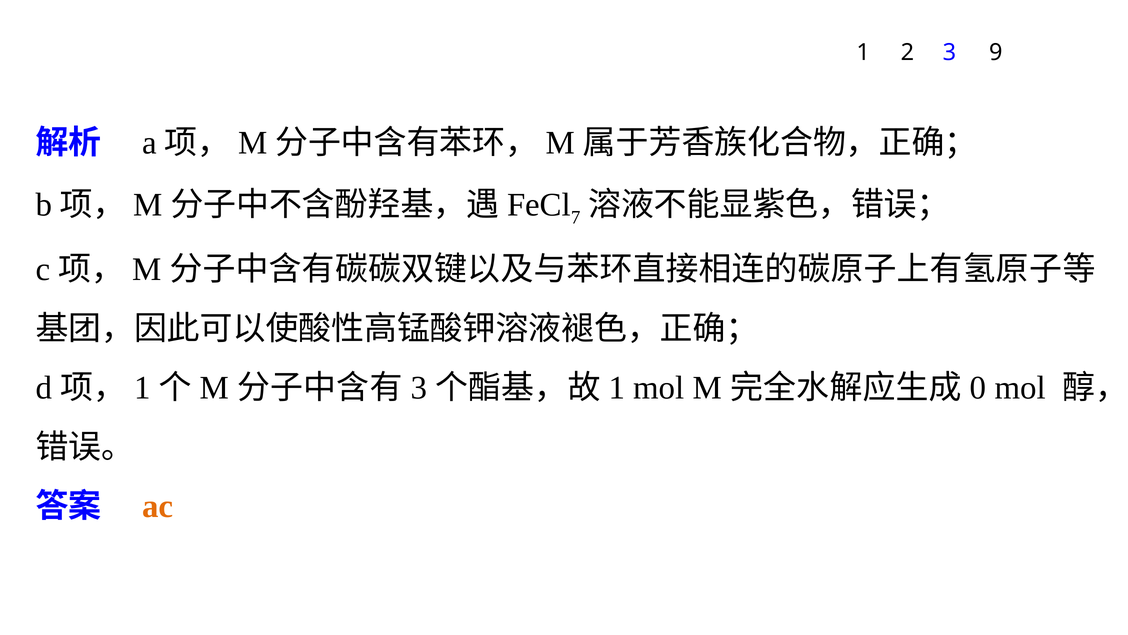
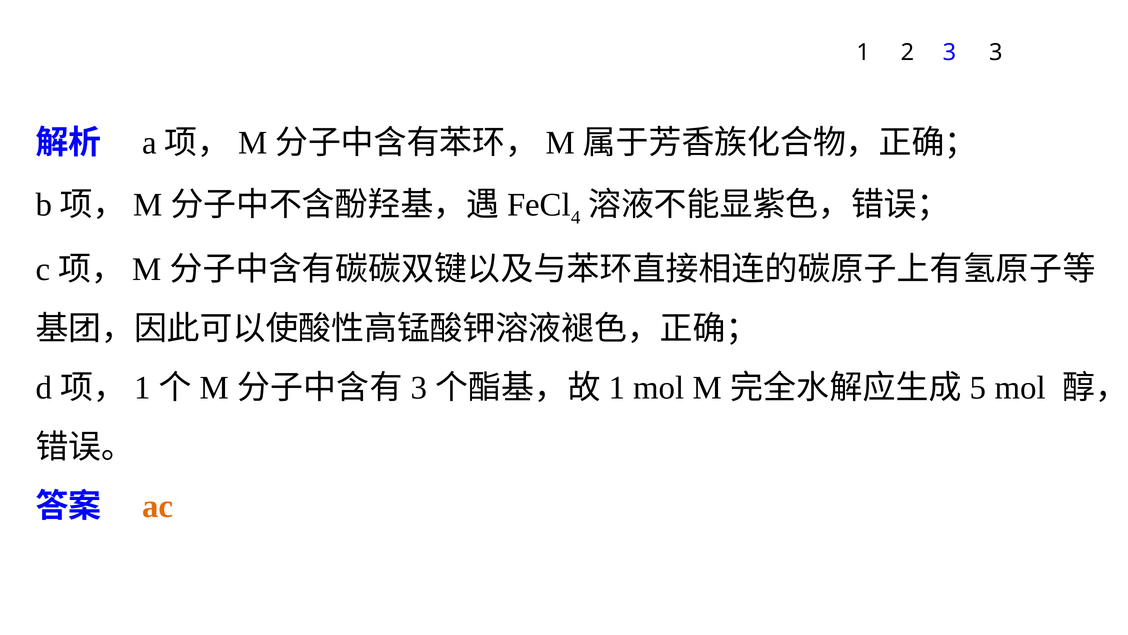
3 9: 9 -> 3
7: 7 -> 4
0: 0 -> 5
